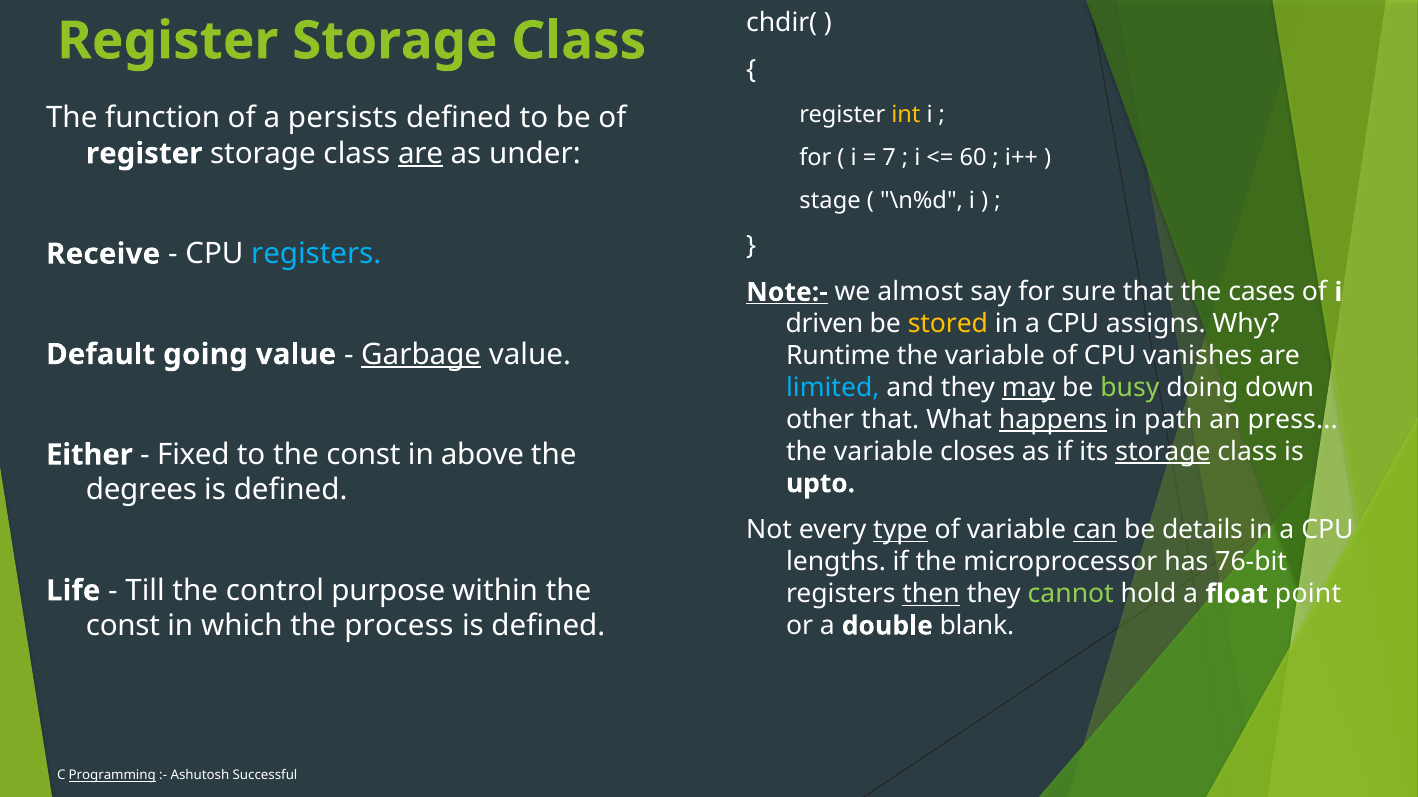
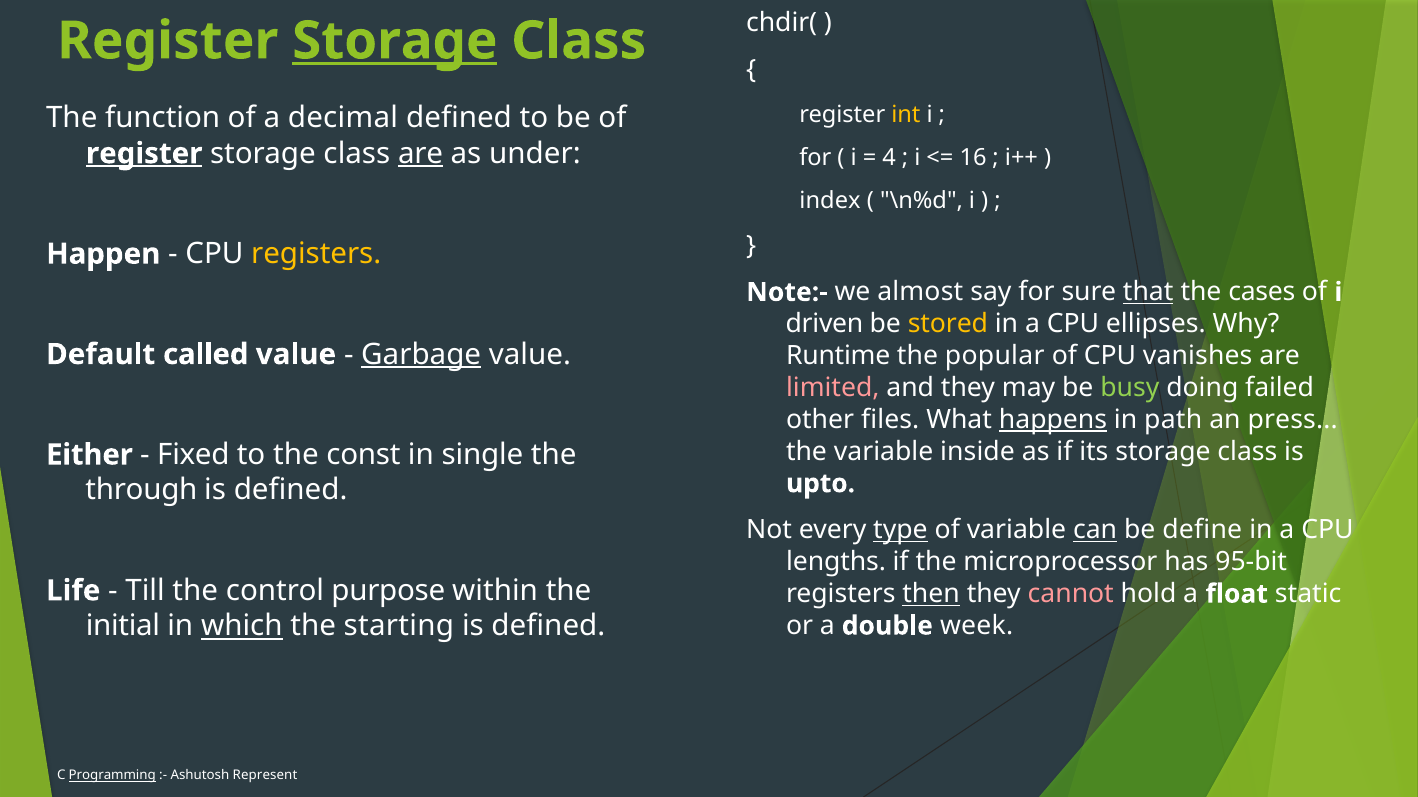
Storage at (395, 41) underline: none -> present
persists: persists -> decimal
register at (144, 154) underline: none -> present
7: 7 -> 4
60: 60 -> 16
stage: stage -> index
Receive: Receive -> Happen
registers at (316, 254) colour: light blue -> yellow
Note:- underline: present -> none
that at (1148, 292) underline: none -> present
assigns: assigns -> ellipses
variable at (995, 356): variable -> popular
going: going -> called
limited colour: light blue -> pink
may underline: present -> none
down: down -> failed
other that: that -> files
closes: closes -> inside
storage at (1163, 452) underline: present -> none
above: above -> single
degrees: degrees -> through
details: details -> define
76-bit: 76-bit -> 95-bit
cannot colour: light green -> pink
point: point -> static
const at (123, 627): const -> initial
which underline: none -> present
process: process -> starting
blank: blank -> week
Successful: Successful -> Represent
